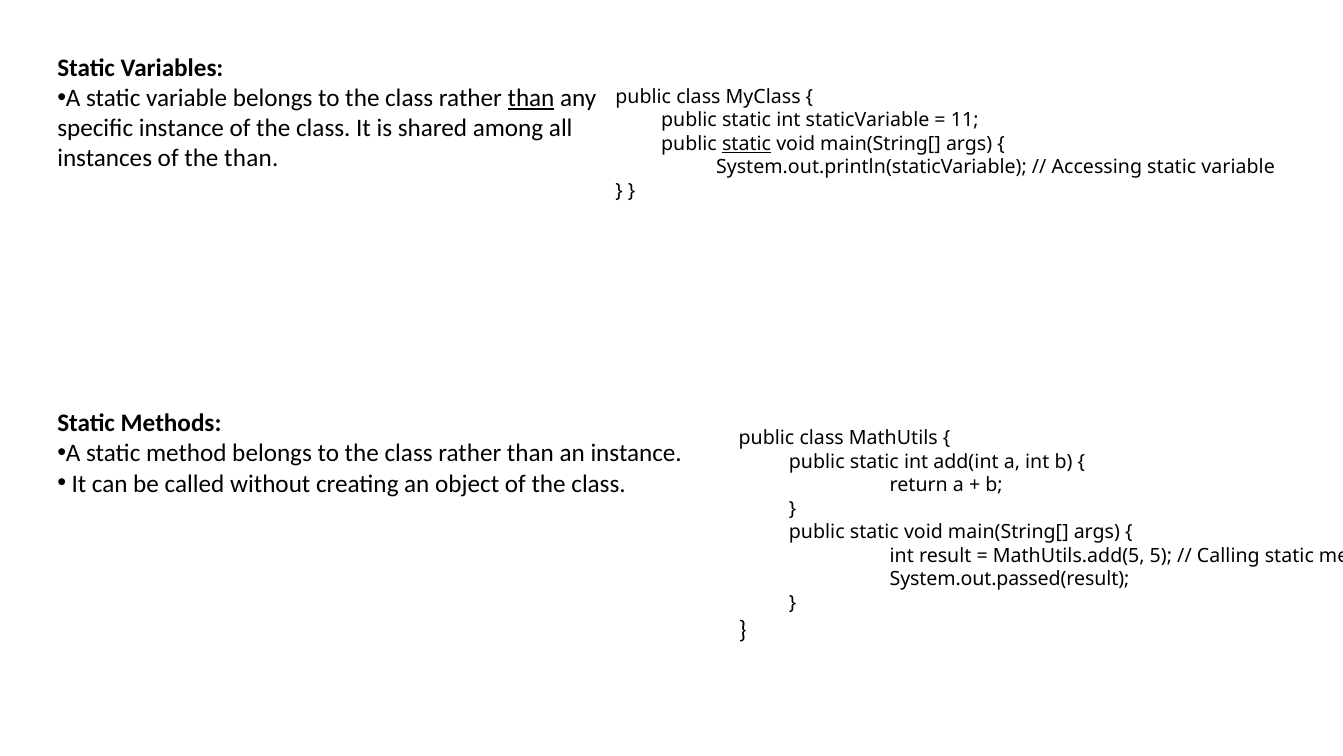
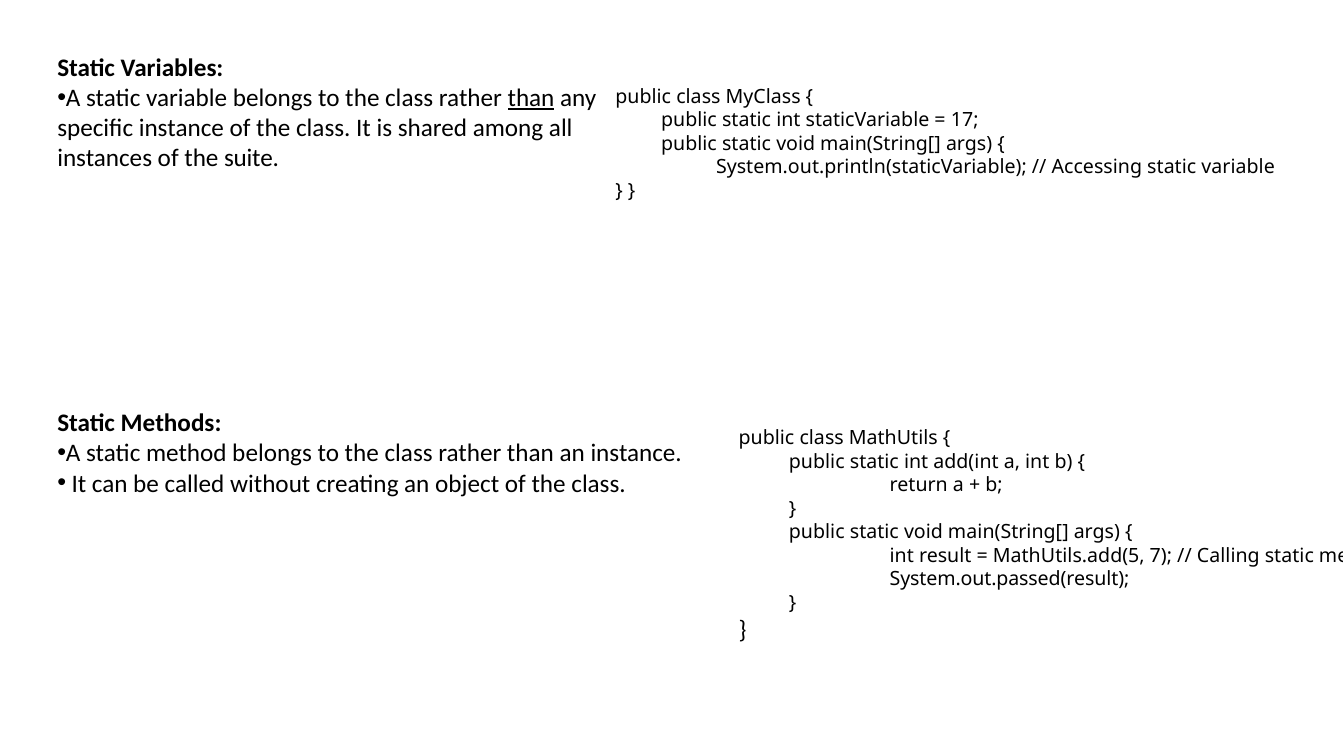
11: 11 -> 17
static at (747, 144) underline: present -> none
the than: than -> suite
5: 5 -> 7
